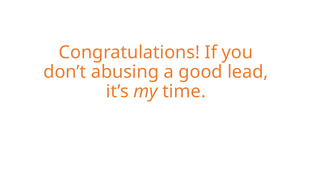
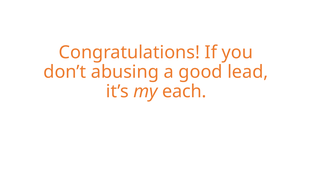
time: time -> each
